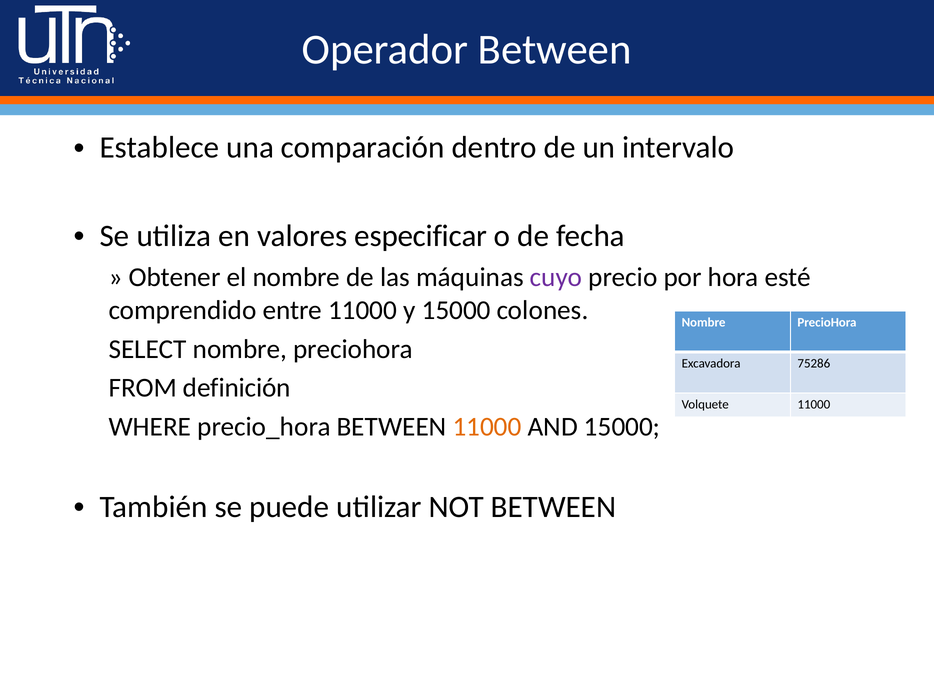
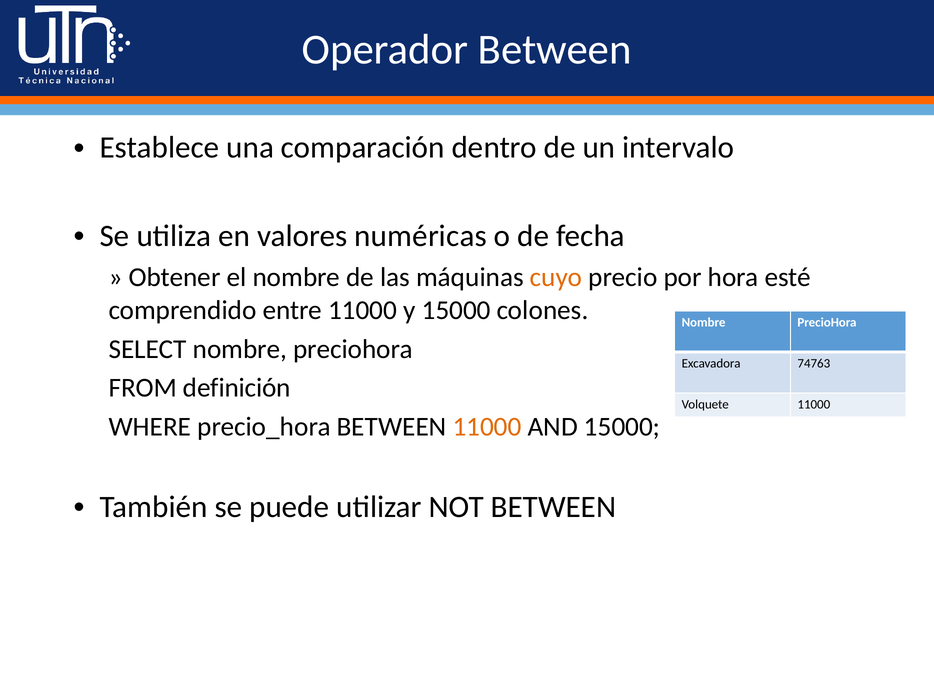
especificar: especificar -> numéricas
cuyo colour: purple -> orange
75286: 75286 -> 74763
